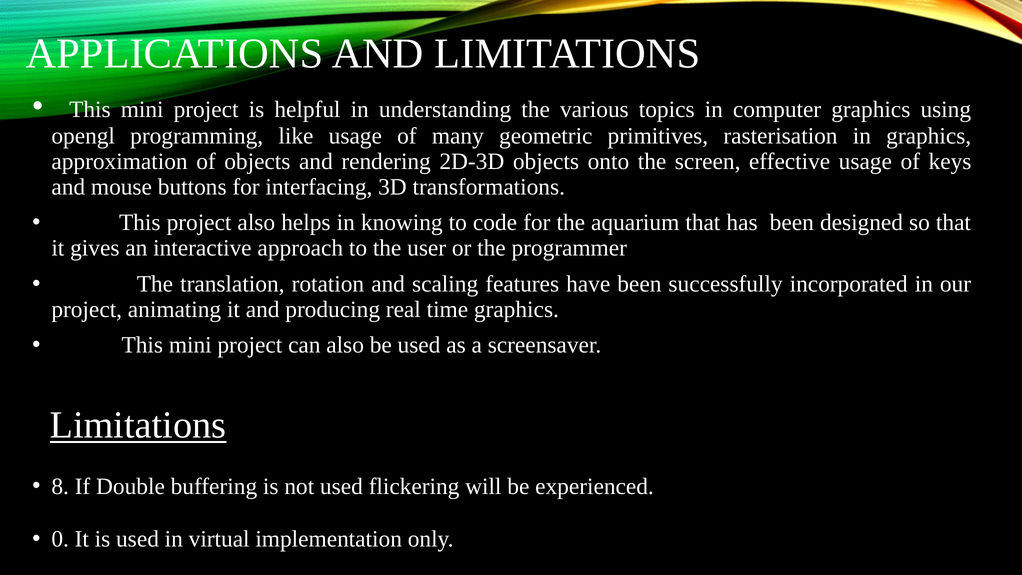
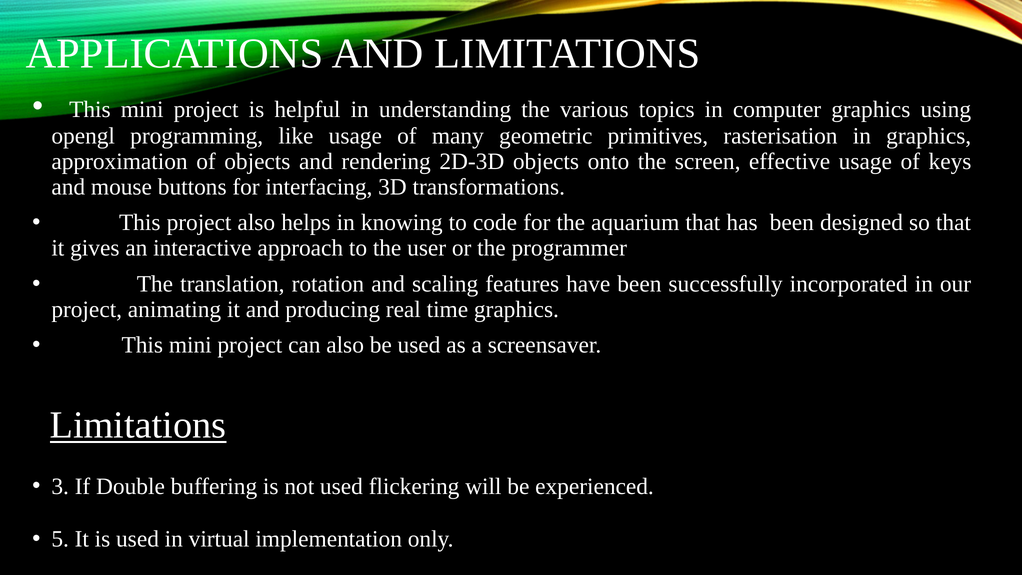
8: 8 -> 3
0: 0 -> 5
